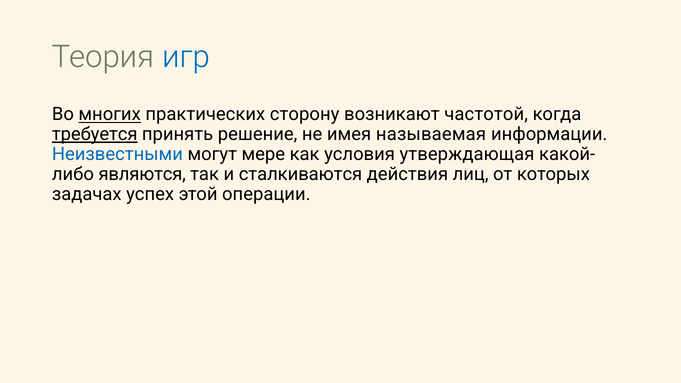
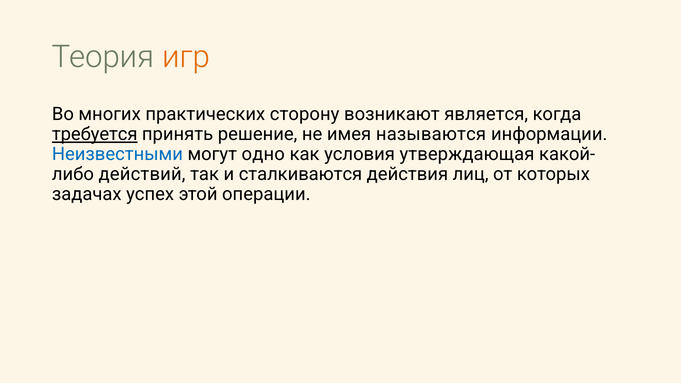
игр colour: blue -> orange
многих underline: present -> none
частотой: частотой -> является
называемая: называемая -> называются
мере: мере -> одно
являются: являются -> действий
